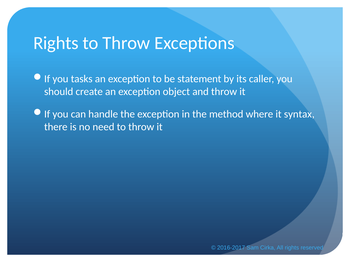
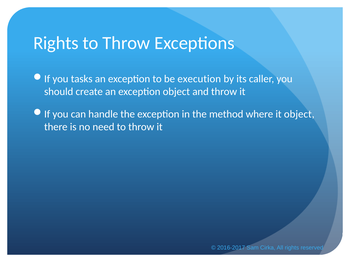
statement: statement -> execution
it syntax: syntax -> object
